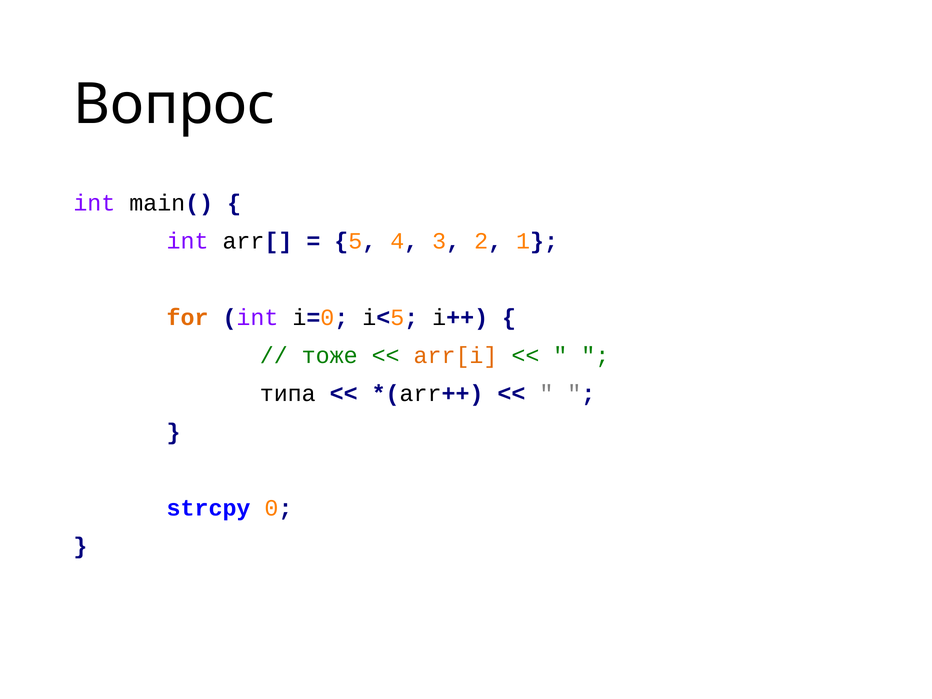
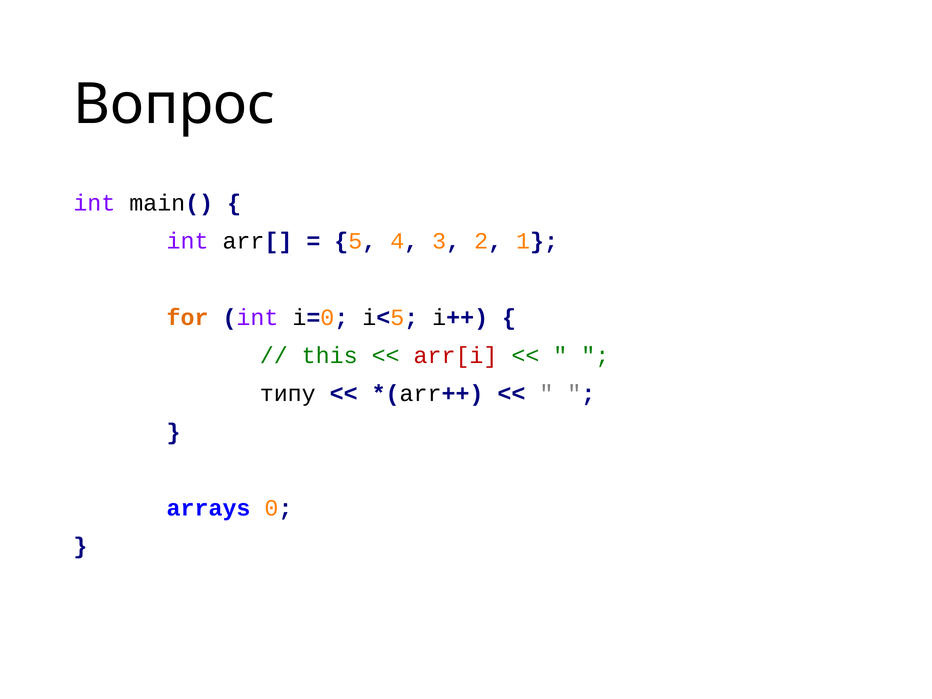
тоже: тоже -> this
arr[i colour: orange -> red
типа: типа -> типу
strcpy: strcpy -> arrays
